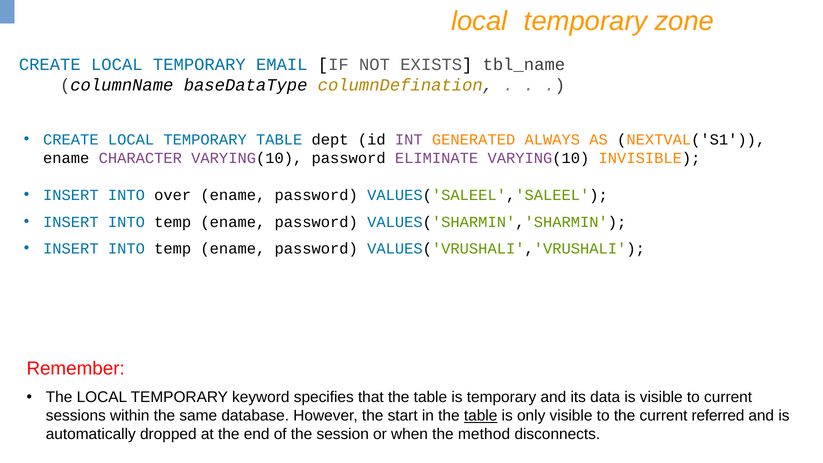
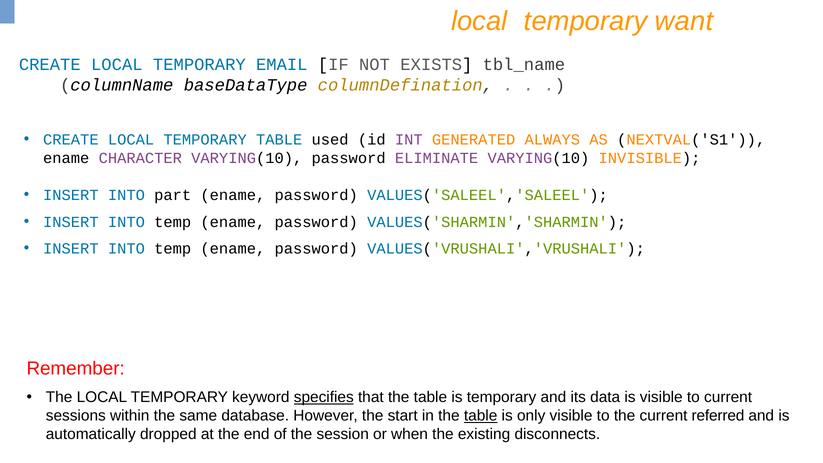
zone: zone -> want
dept: dept -> used
over: over -> part
specifies underline: none -> present
method: method -> existing
